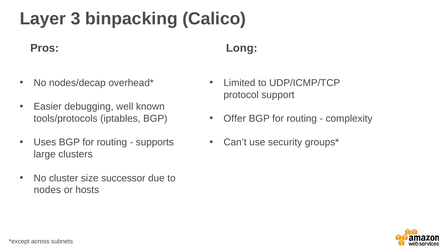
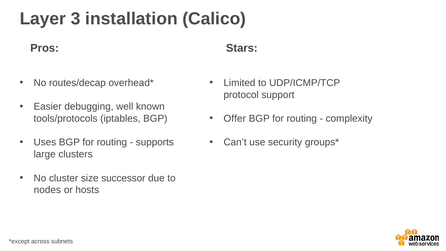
binpacking: binpacking -> installation
Long: Long -> Stars
nodes/decap: nodes/decap -> routes/decap
